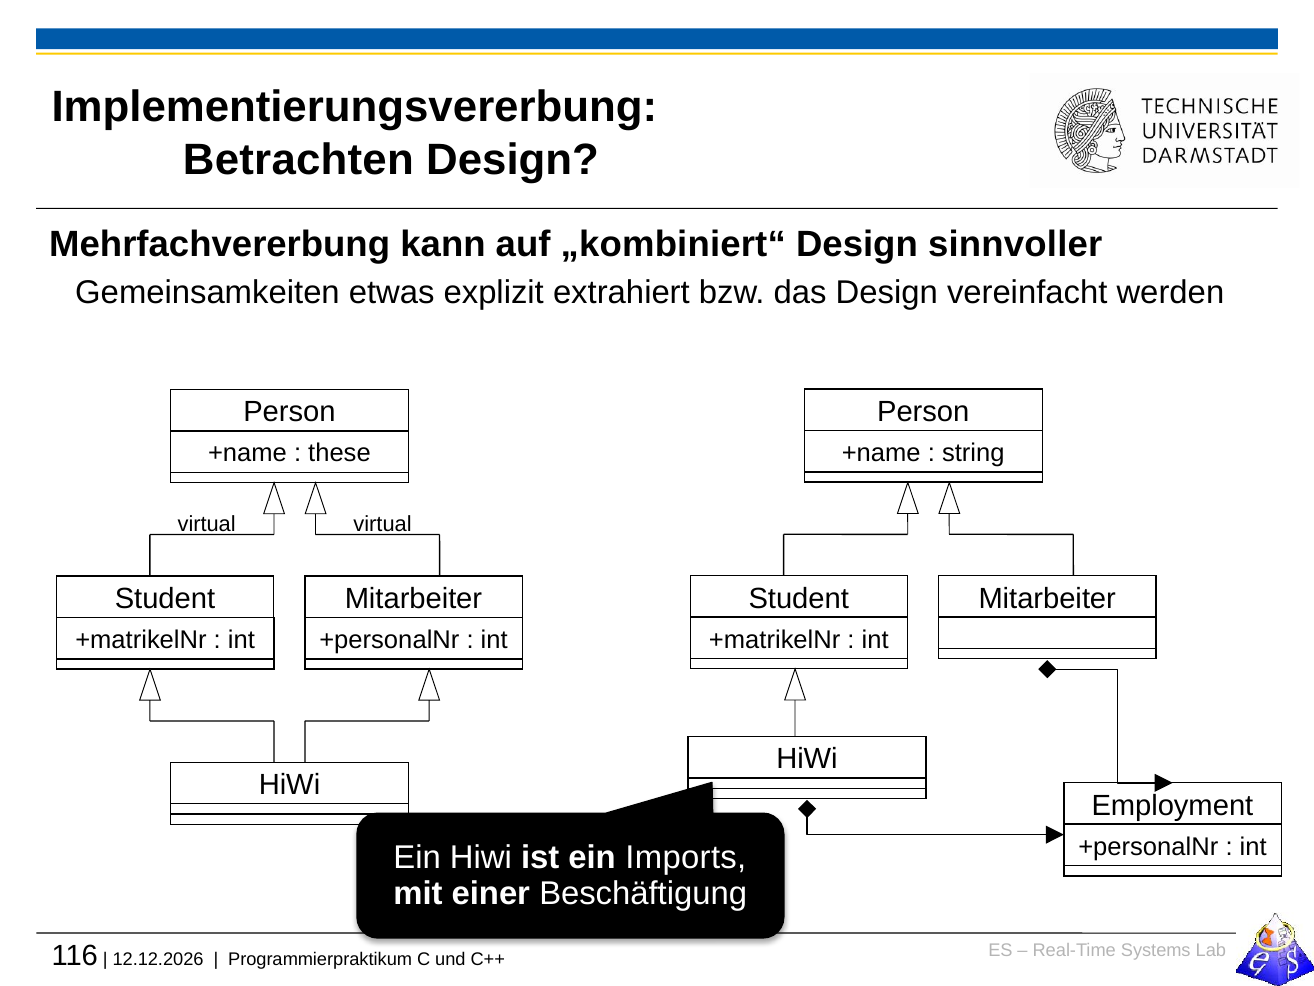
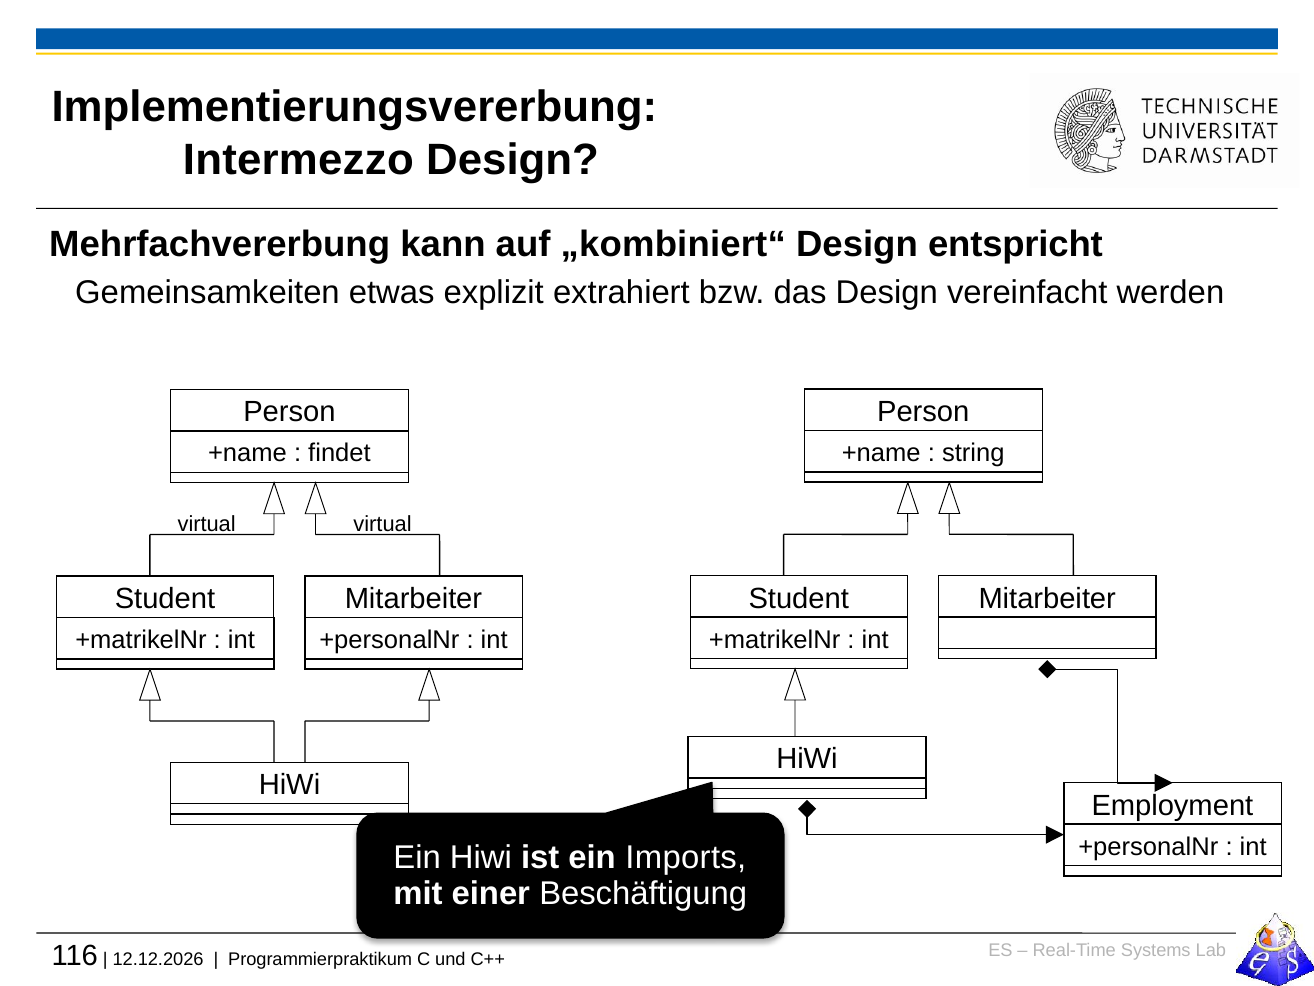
Betrachten: Betrachten -> Intermezzo
sinnvoller: sinnvoller -> entspricht
these: these -> findet
